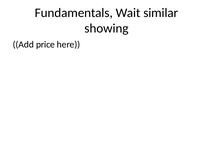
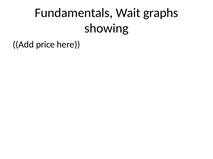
similar: similar -> graphs
